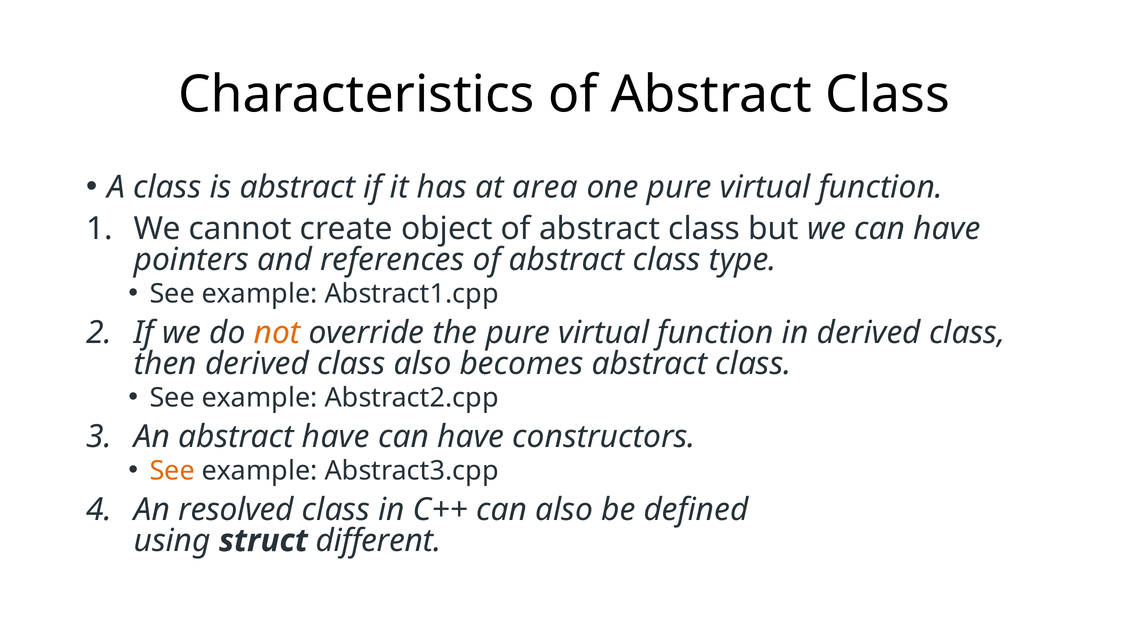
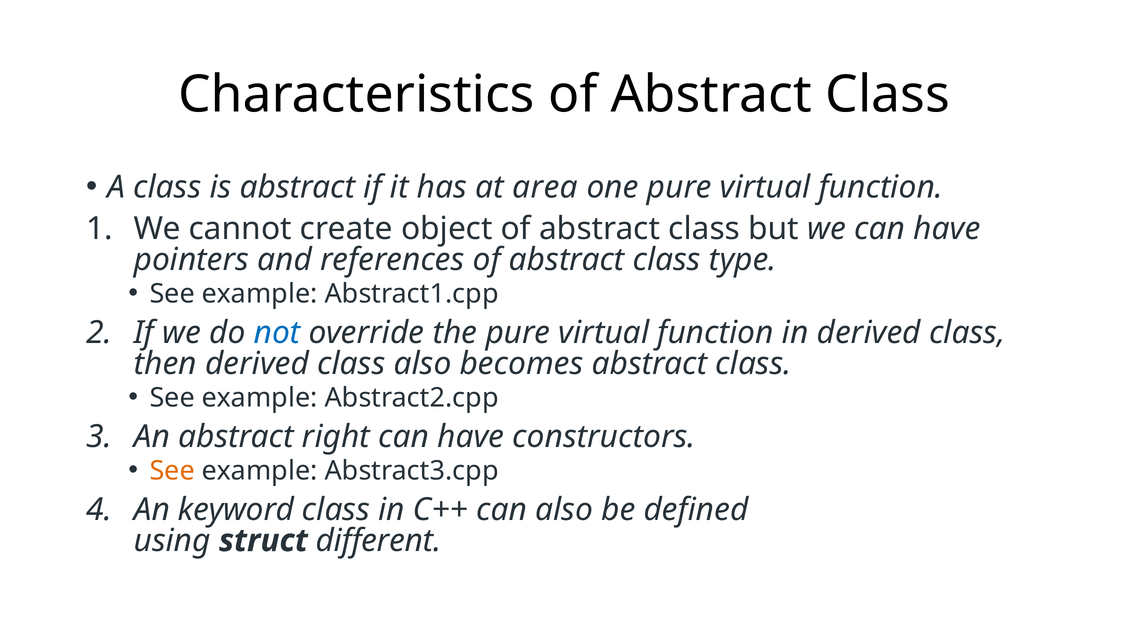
not colour: orange -> blue
abstract have: have -> right
resolved: resolved -> keyword
